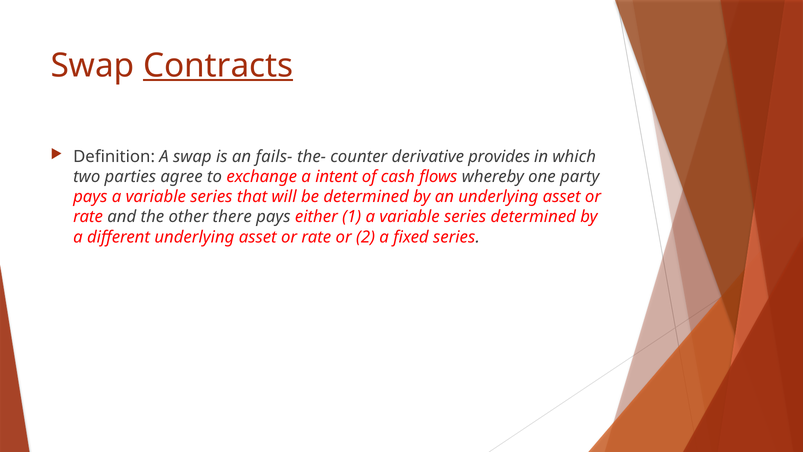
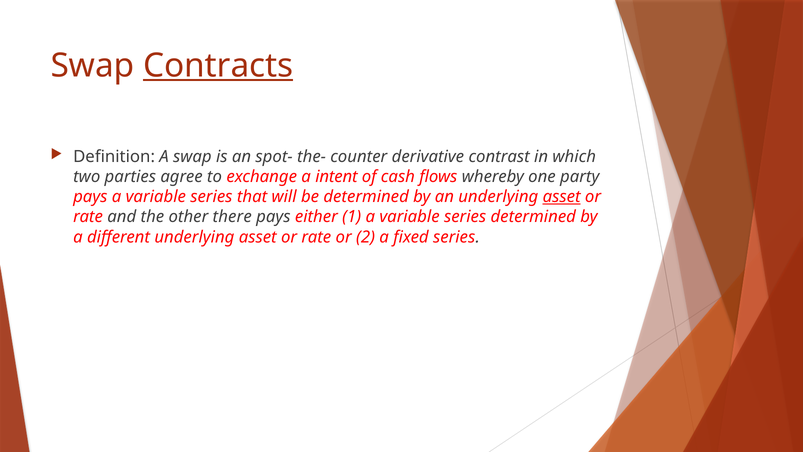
fails-: fails- -> spot-
provides: provides -> contrast
asset at (562, 197) underline: none -> present
